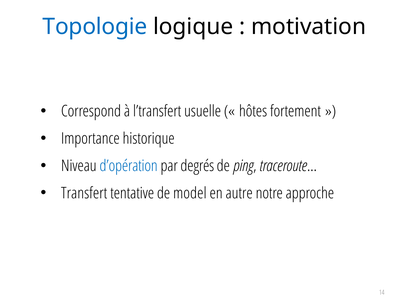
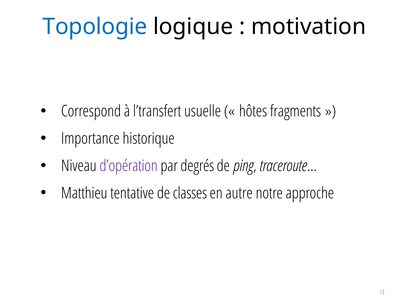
fortement: fortement -> fragments
d’opération colour: blue -> purple
Transfert: Transfert -> Matthieu
model: model -> classes
